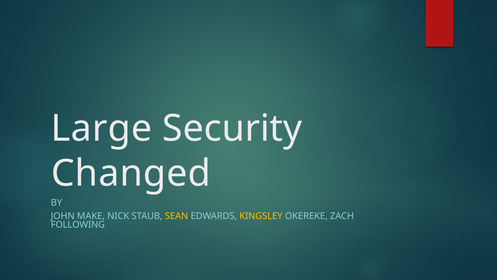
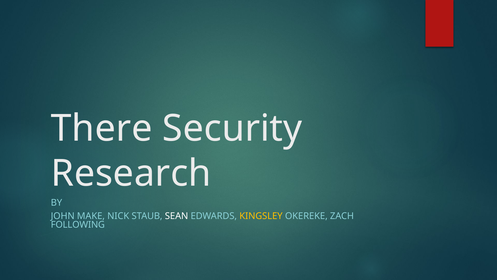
Large: Large -> There
Changed: Changed -> Research
SEAN colour: yellow -> white
